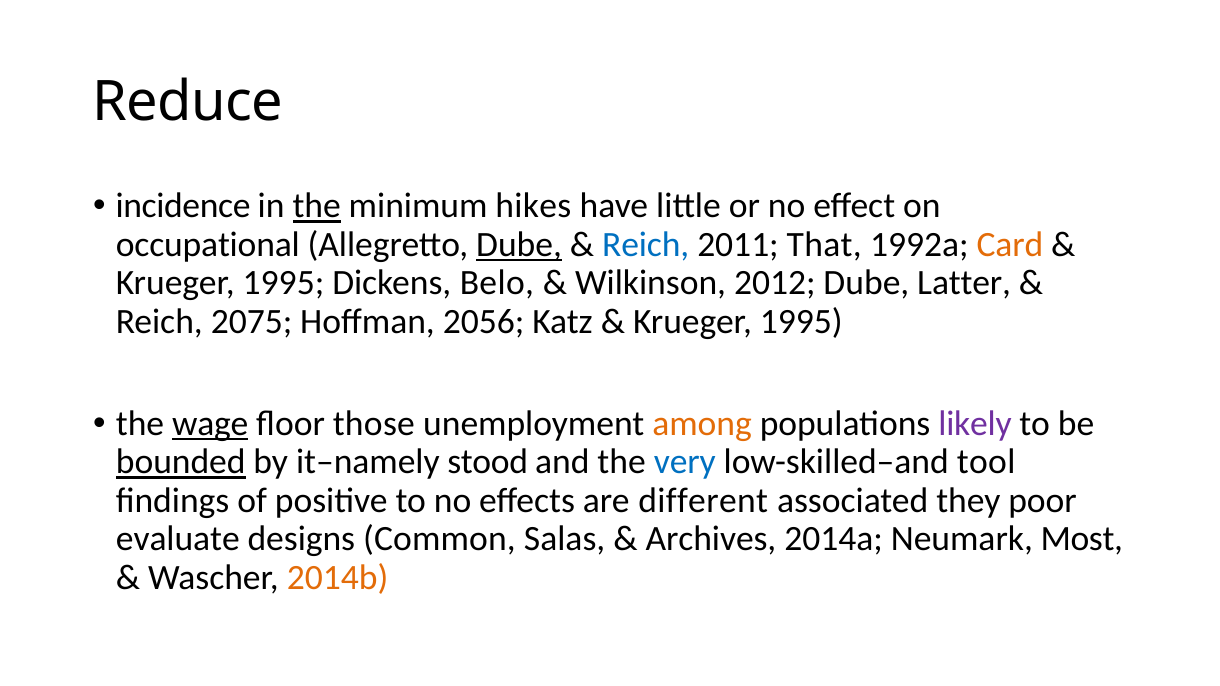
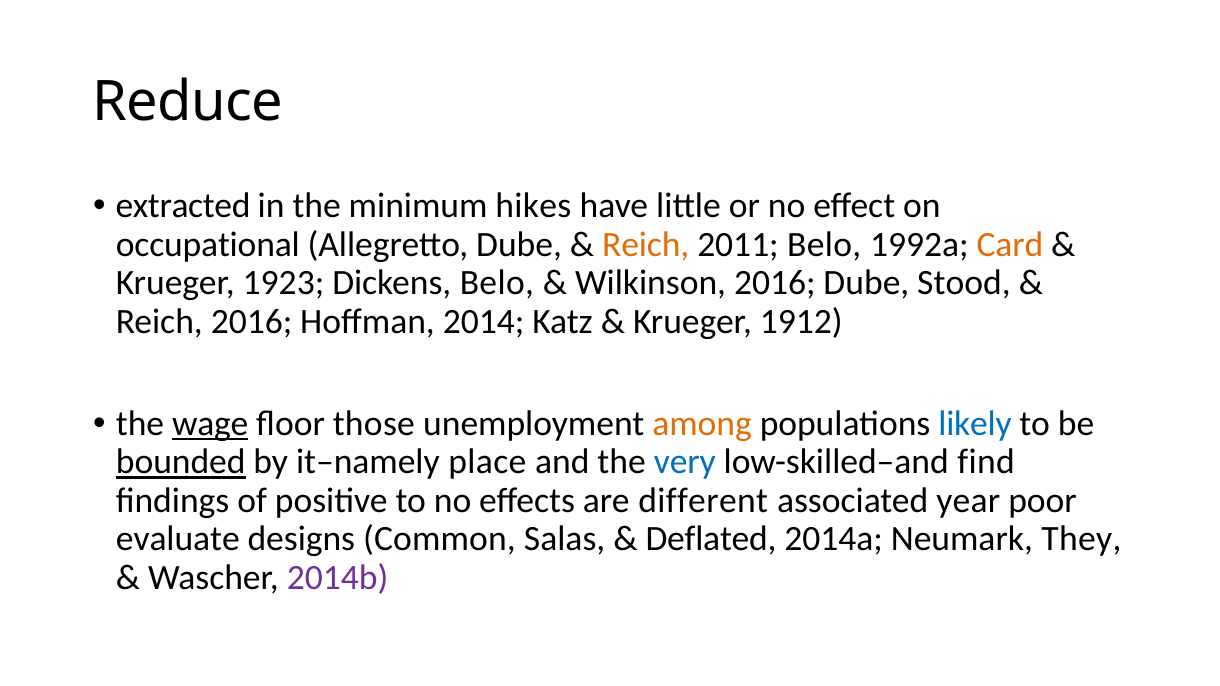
incidence: incidence -> extracted
the at (317, 206) underline: present -> none
Dube at (519, 245) underline: present -> none
Reich at (646, 245) colour: blue -> orange
2011 That: That -> Belo
1995 at (283, 283): 1995 -> 1923
Wilkinson 2012: 2012 -> 2016
Latter: Latter -> Stood
Reich 2075: 2075 -> 2016
2056: 2056 -> 2014
1995 at (801, 322): 1995 -> 1912
likely colour: purple -> blue
stood: stood -> place
tool: tool -> find
they: they -> year
Archives: Archives -> Deflated
Most: Most -> They
2014b colour: orange -> purple
